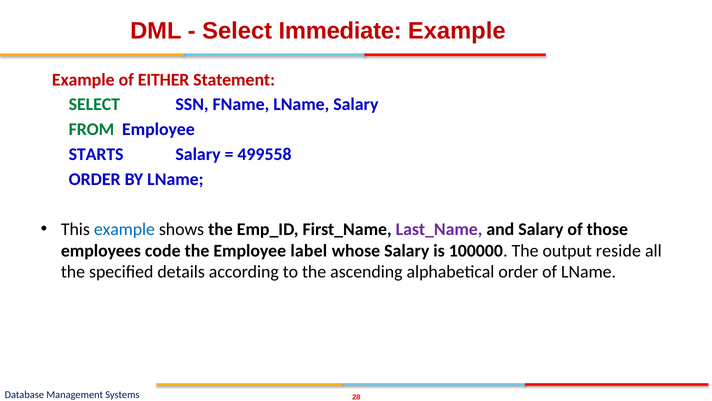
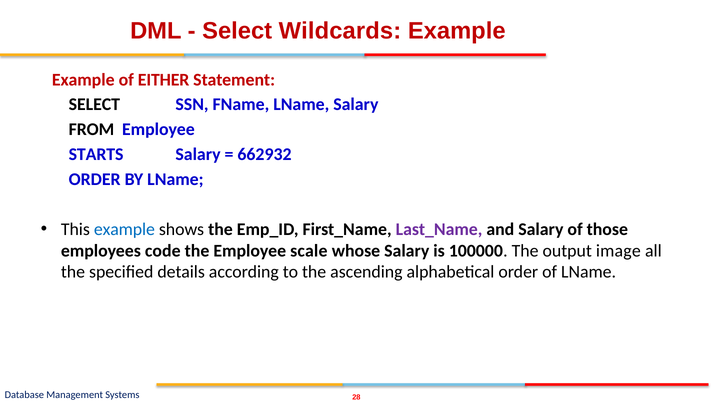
Immediate: Immediate -> Wildcards
SELECT at (94, 104) colour: green -> black
FROM colour: green -> black
499558: 499558 -> 662932
label: label -> scale
reside: reside -> image
